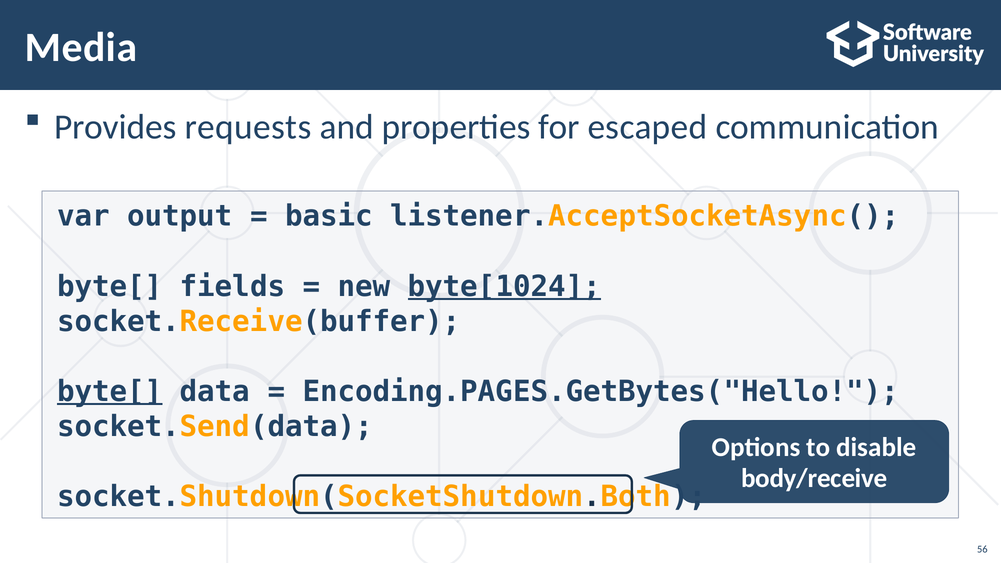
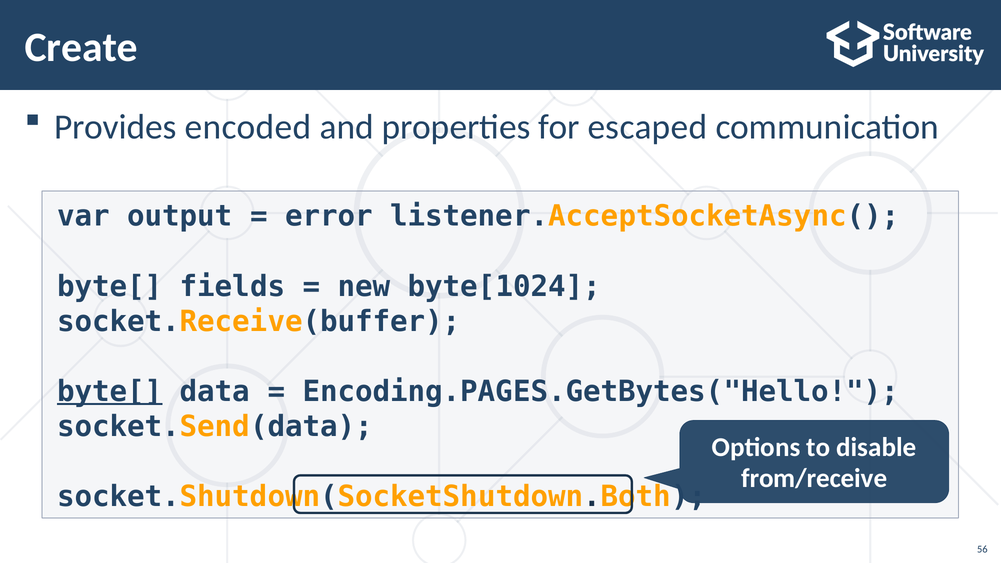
Media: Media -> Create
requests: requests -> encoded
basic: basic -> error
byte[1024 underline: present -> none
body/receive: body/receive -> from/receive
